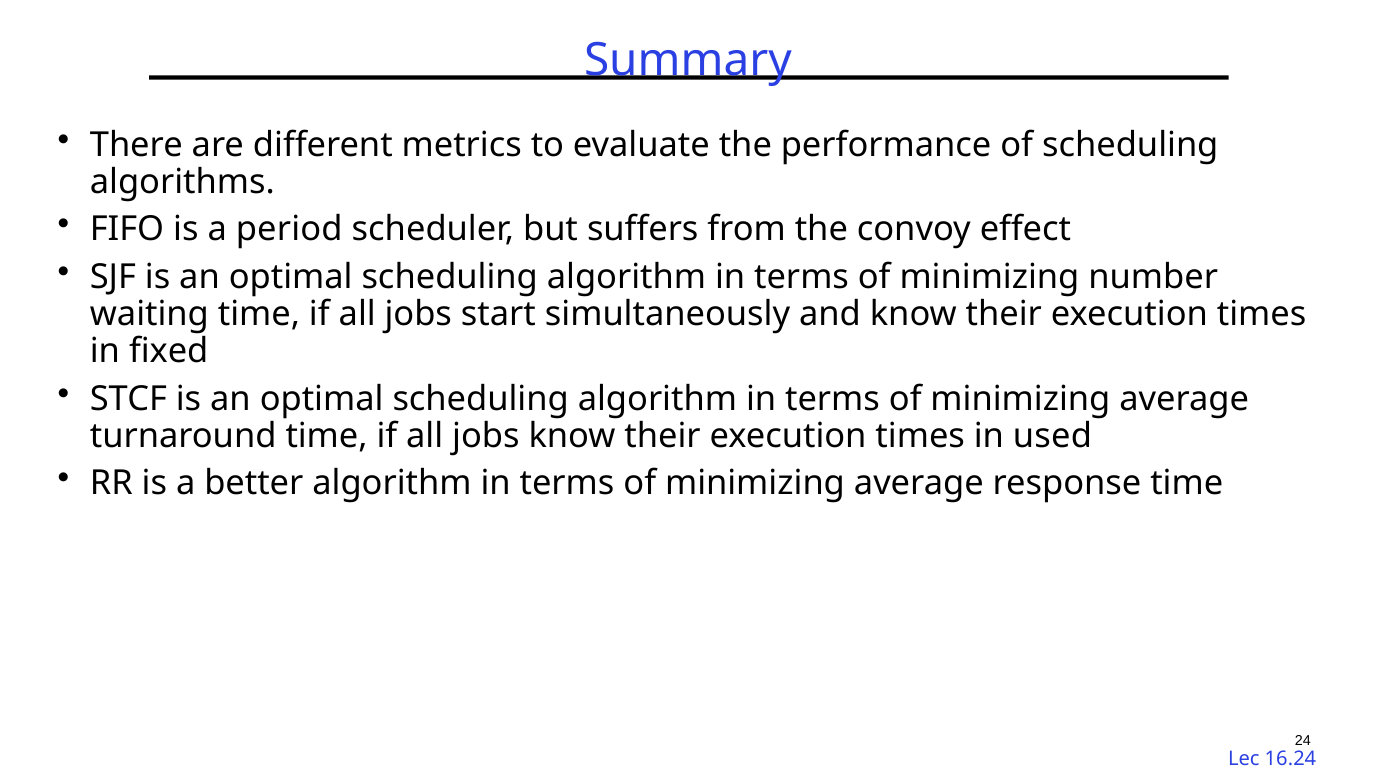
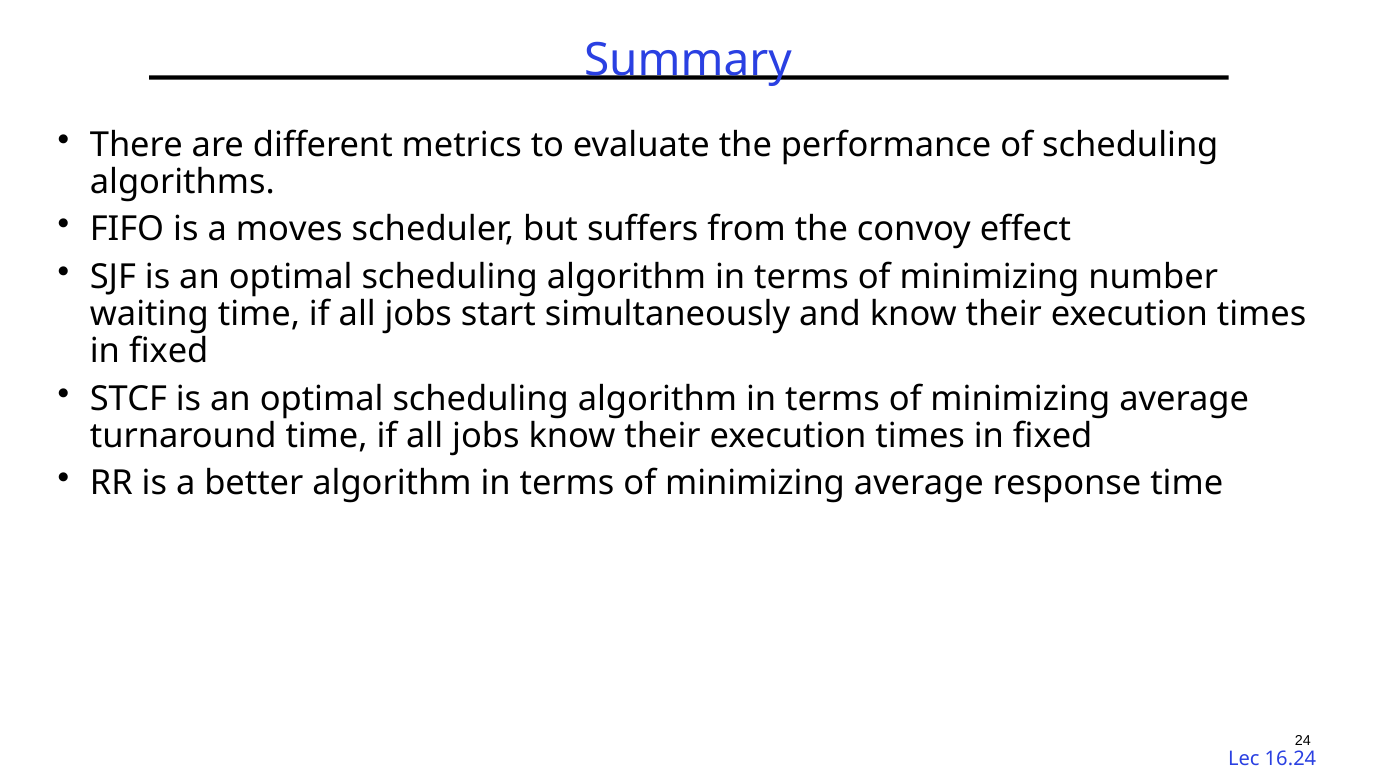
period: period -> moves
used at (1053, 436): used -> fixed
